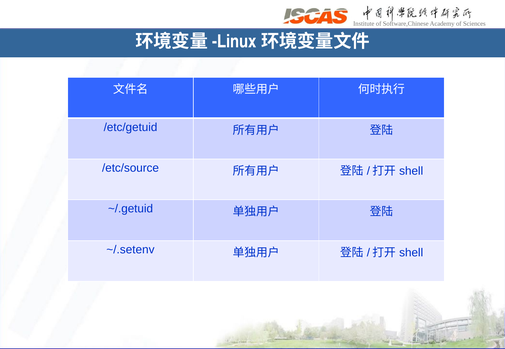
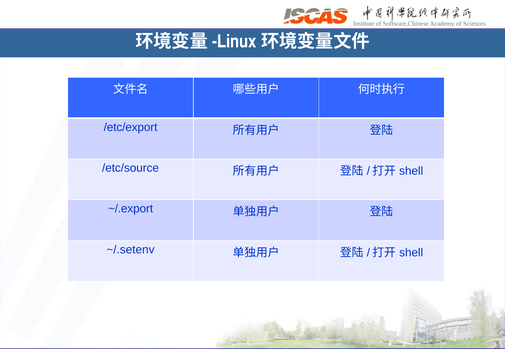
/etc/getuid: /etc/getuid -> /etc/export
~/.getuid: ~/.getuid -> ~/.export
